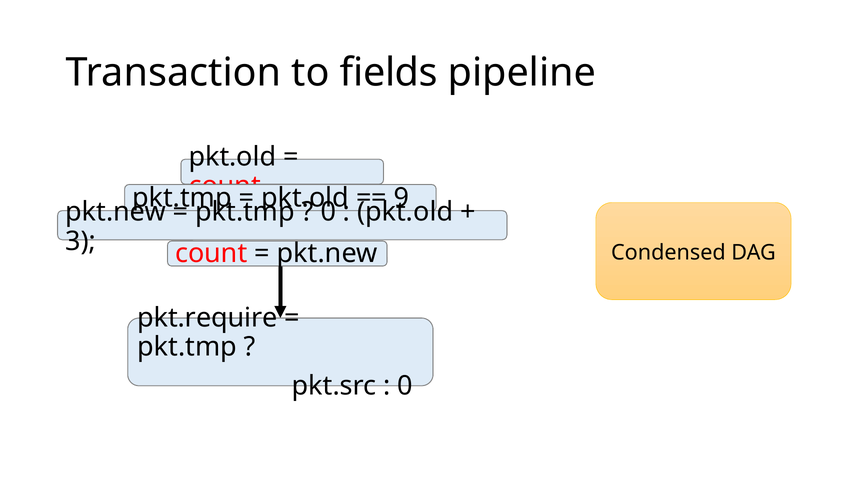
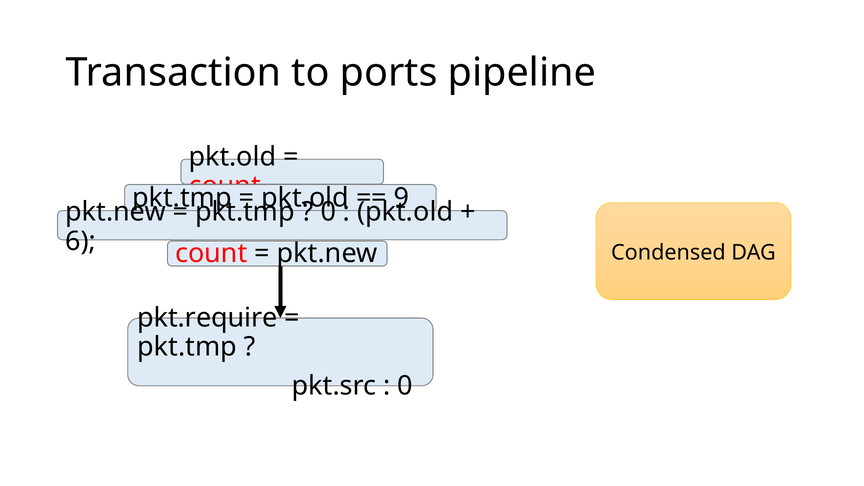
fields: fields -> ports
3: 3 -> 6
